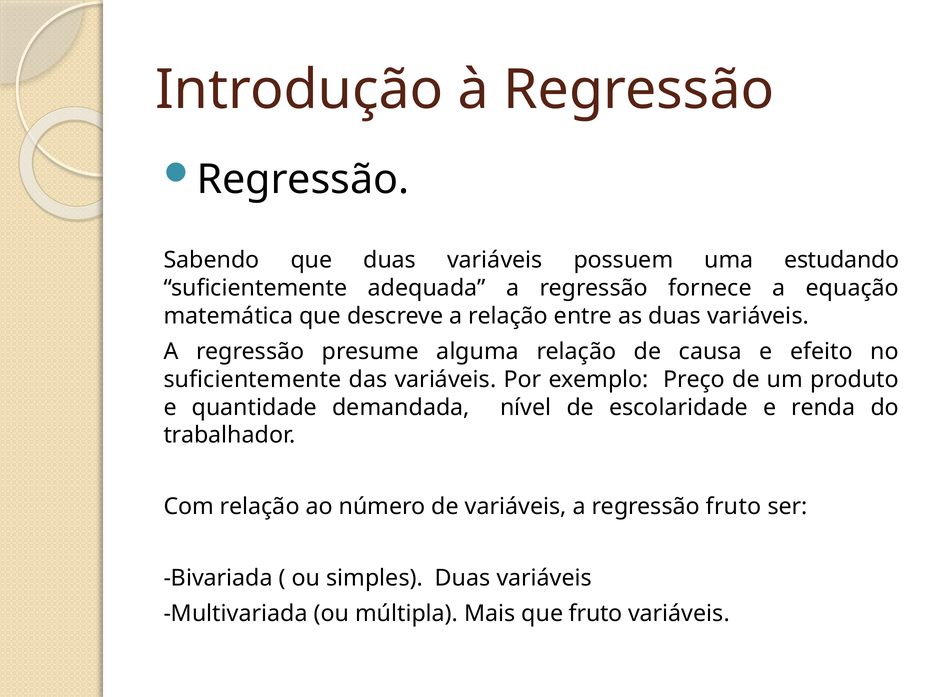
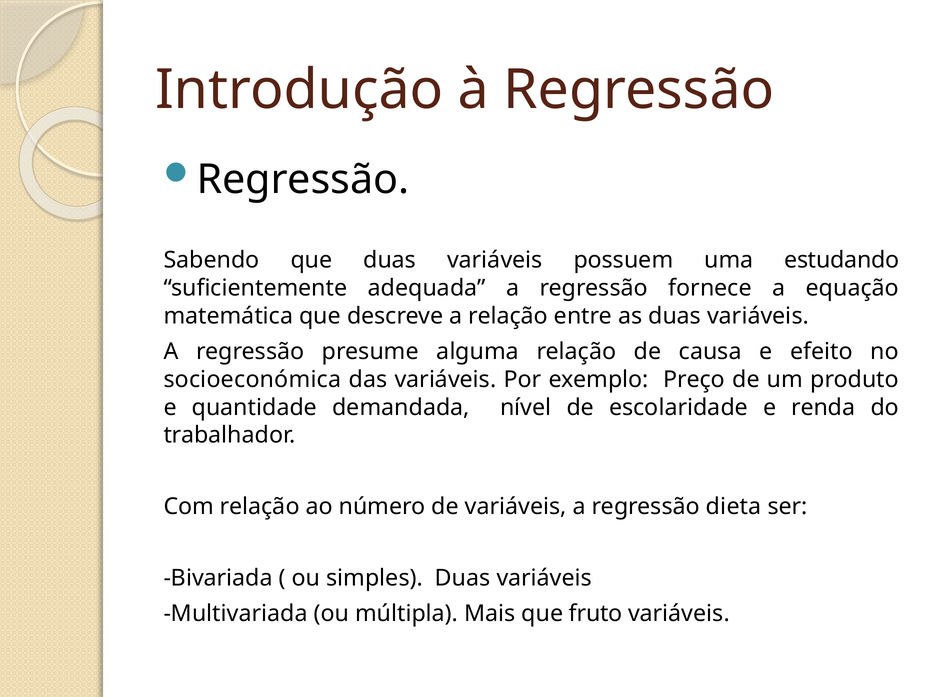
suficientemente at (252, 380): suficientemente -> socioeconómica
regressão fruto: fruto -> dieta
